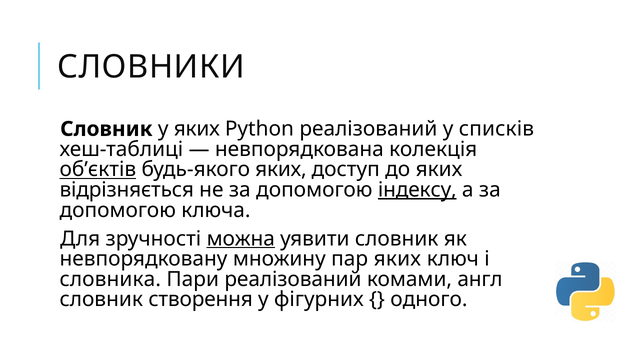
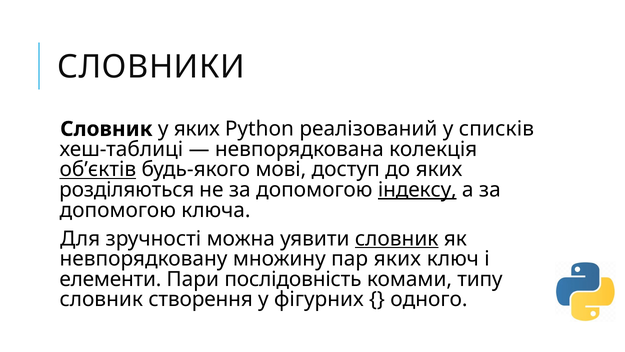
будь-якого яких: яких -> мові
відрізняється: відрізняється -> розділяються
можна underline: present -> none
словник at (397, 238) underline: none -> present
словника: словника -> елементи
Пари реалізований: реалізований -> послідовність
англ: англ -> типу
